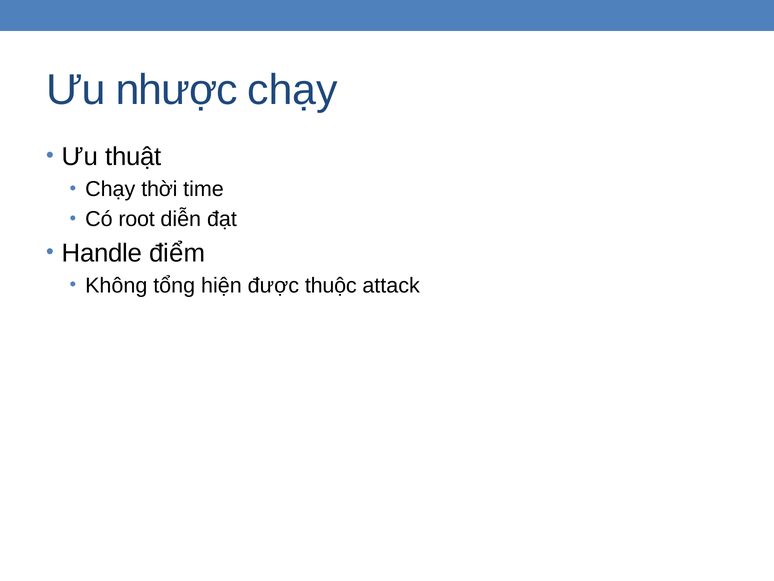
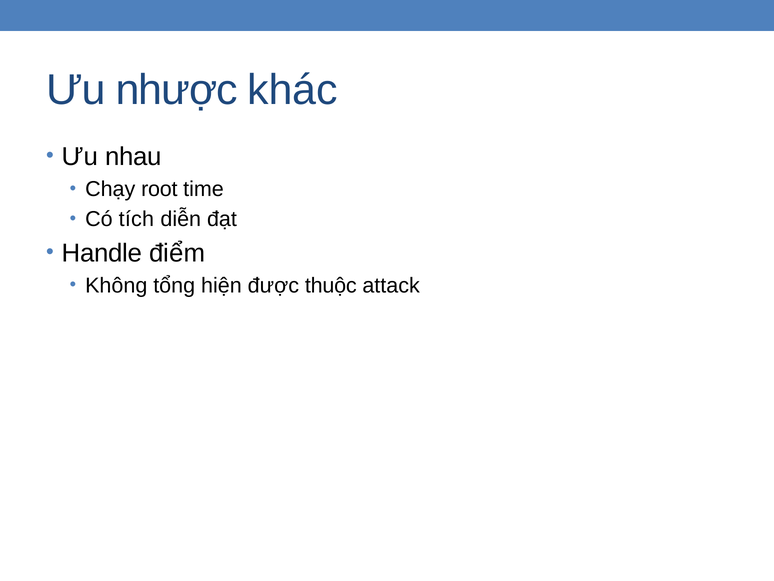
nhược chạy: chạy -> khác
thuật: thuật -> nhau
thời: thời -> root
root: root -> tích
